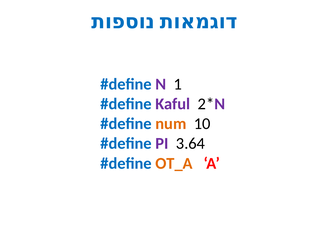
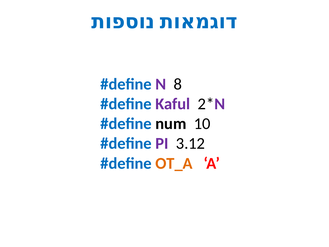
1: 1 -> 8
num colour: orange -> black
3.64: 3.64 -> 3.12
